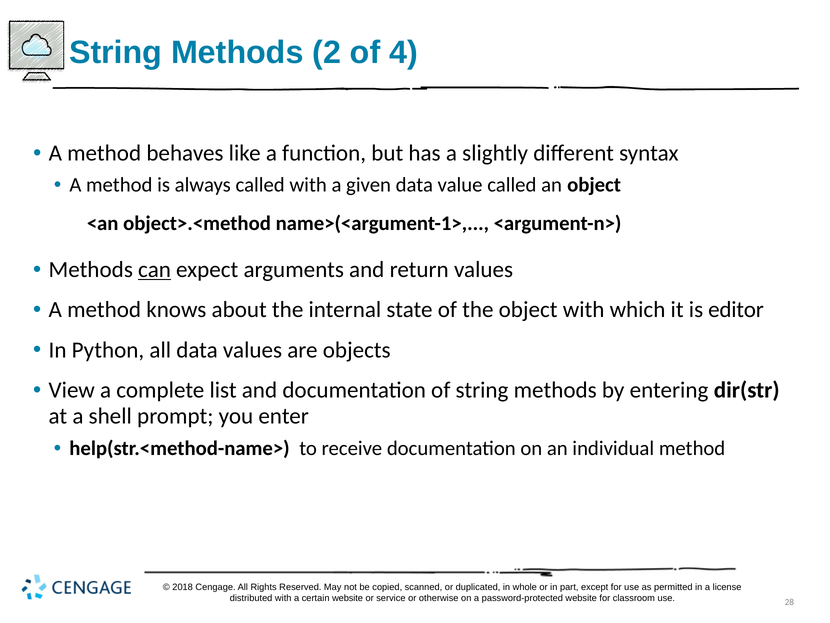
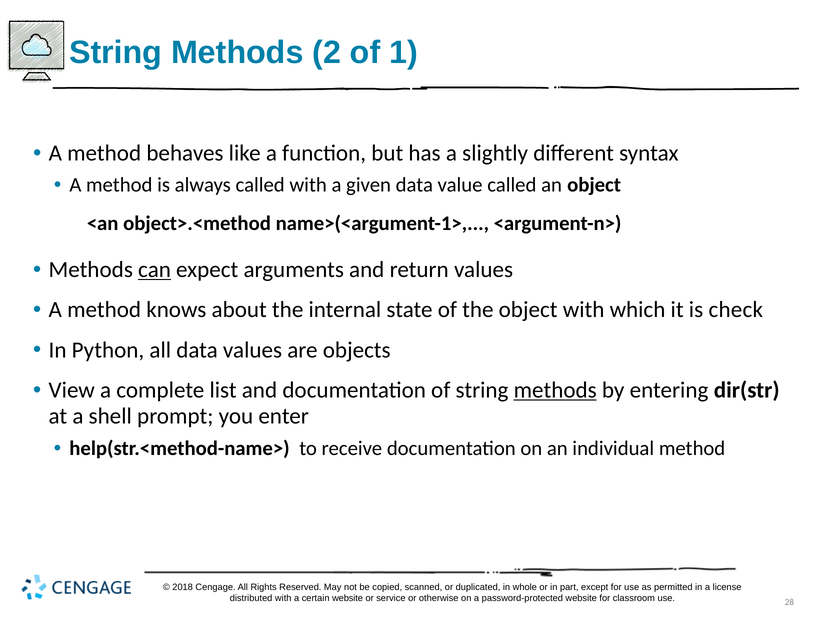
4: 4 -> 1
editor: editor -> check
methods at (555, 390) underline: none -> present
